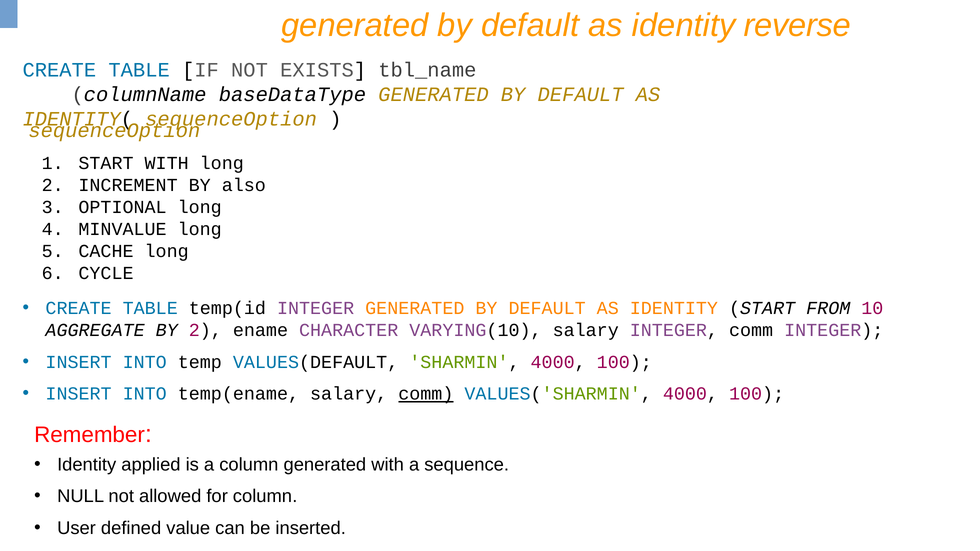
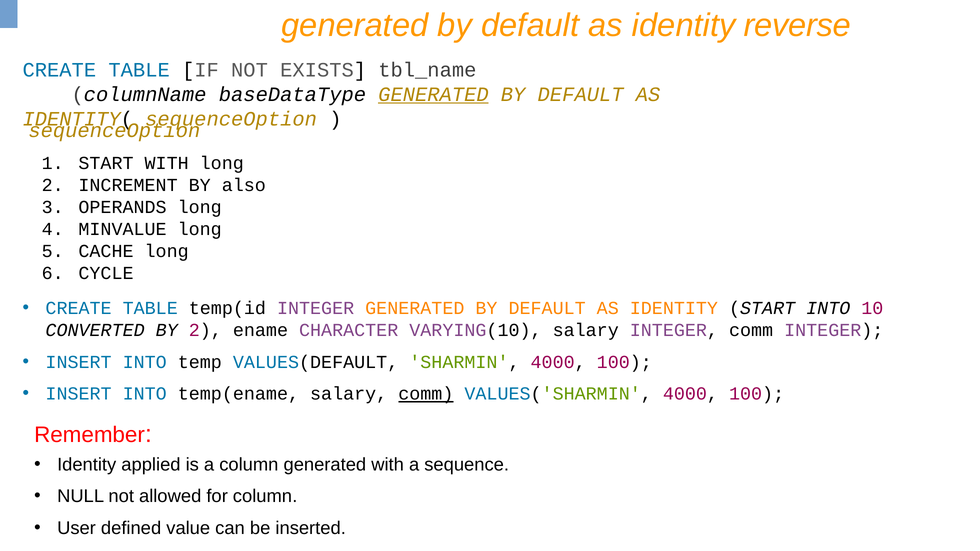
GENERATED at (433, 94) underline: none -> present
OPTIONAL: OPTIONAL -> OPERANDS
START FROM: FROM -> INTO
AGGREGATE: AGGREGATE -> CONVERTED
